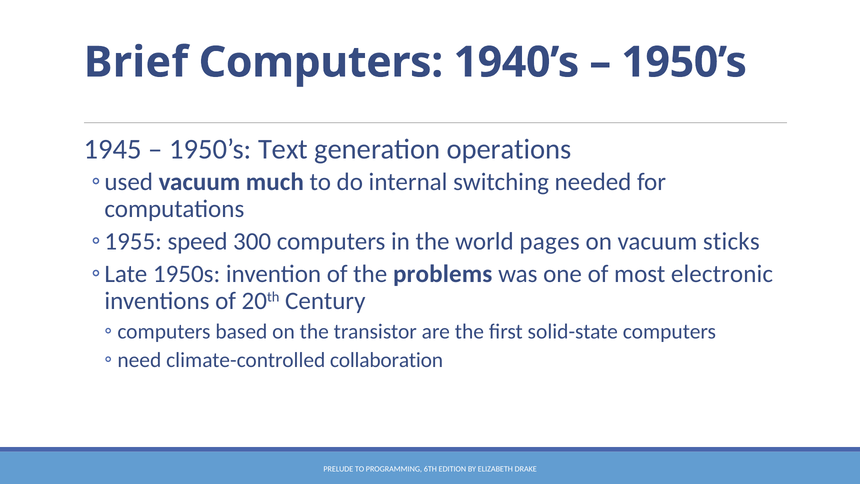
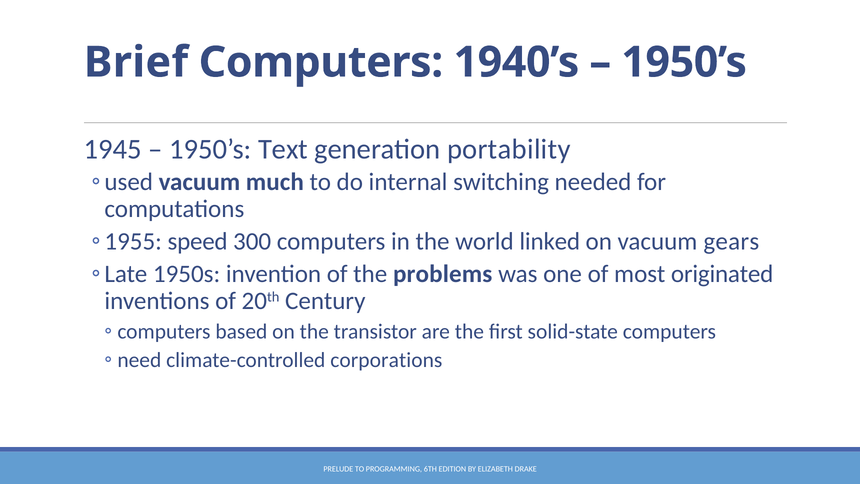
operations: operations -> portability
pages: pages -> linked
sticks: sticks -> gears
electronic: electronic -> originated
collaboration: collaboration -> corporations
